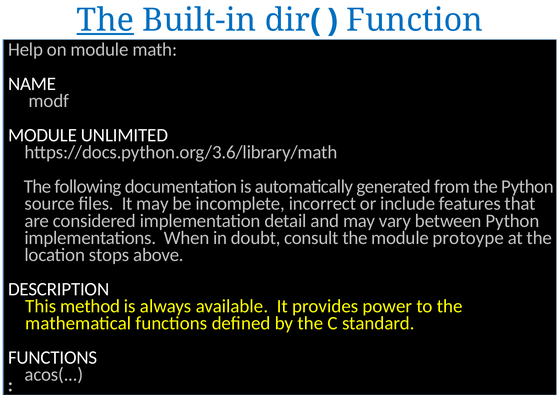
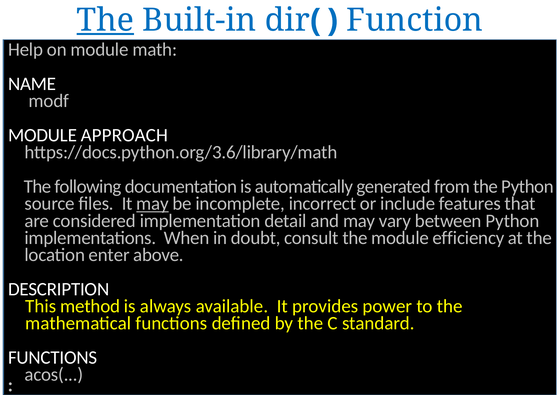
UNLIMITED: UNLIMITED -> APPROACH
may at (153, 203) underline: none -> present
protoype: protoype -> efficiency
stops: stops -> enter
